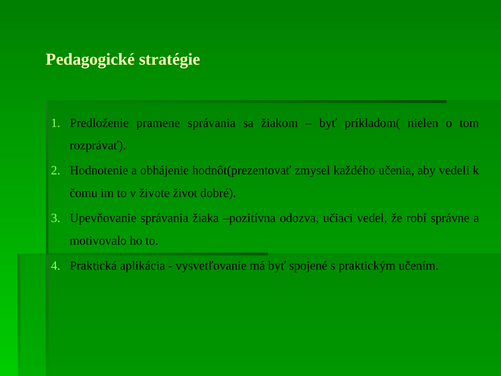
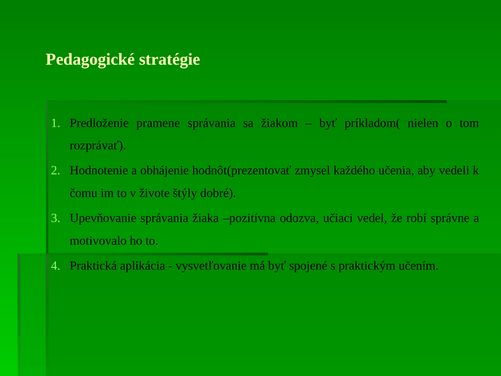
život: život -> štýly
